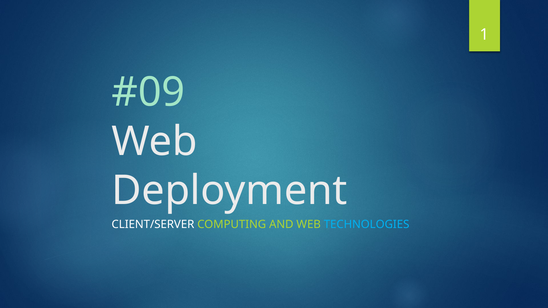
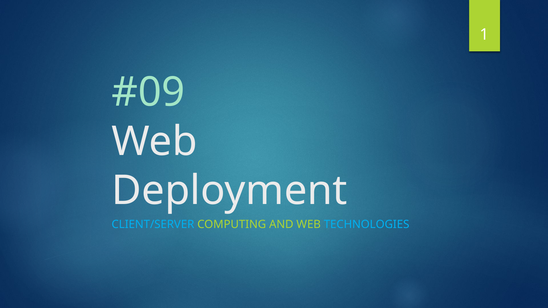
CLIENT/SERVER colour: white -> light blue
